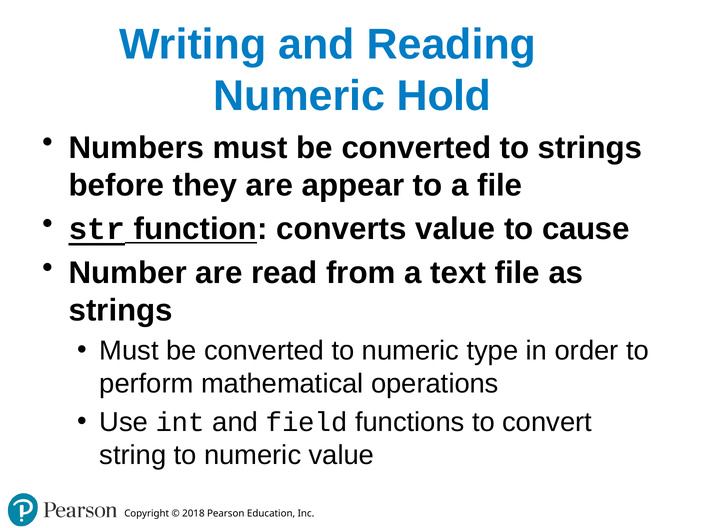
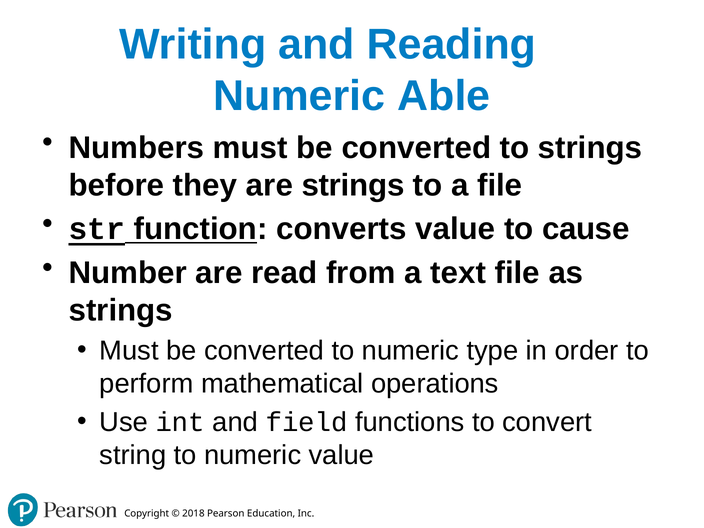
Hold: Hold -> Able
are appear: appear -> strings
